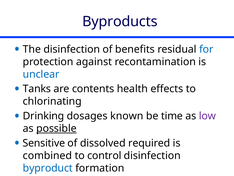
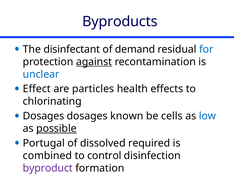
The disinfection: disinfection -> disinfectant
benefits: benefits -> demand
against underline: none -> present
Tanks: Tanks -> Effect
contents: contents -> particles
Drinking at (43, 116): Drinking -> Dosages
time: time -> cells
low colour: purple -> blue
Sensitive: Sensitive -> Portugal
byproduct colour: blue -> purple
